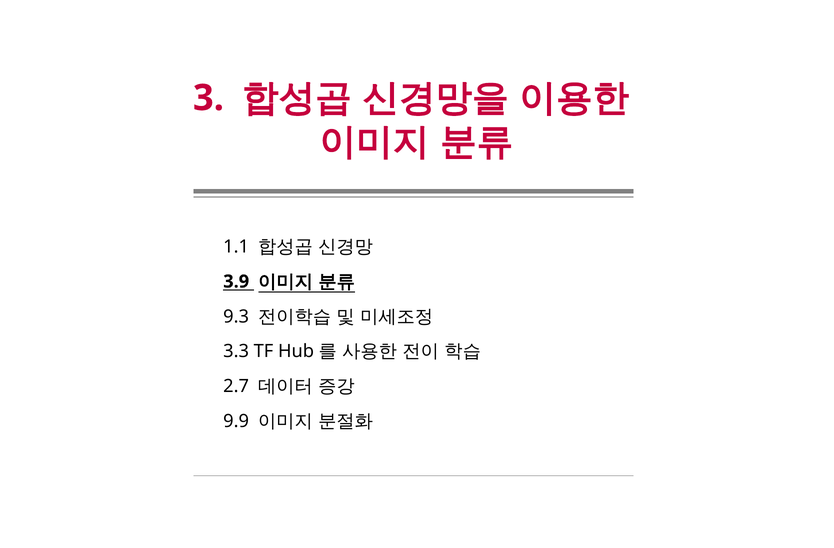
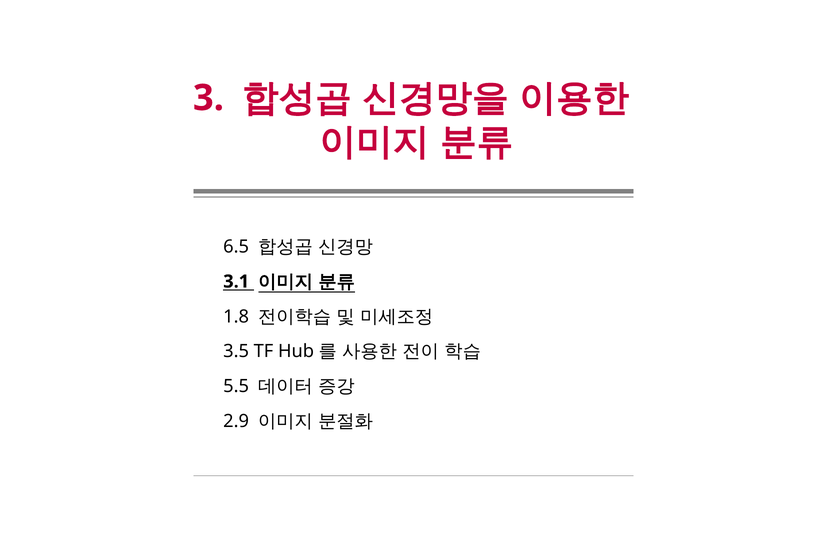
1.1: 1.1 -> 6.5
3.9: 3.9 -> 3.1
9.3: 9.3 -> 1.8
3.3: 3.3 -> 3.5
2.7: 2.7 -> 5.5
9.9: 9.9 -> 2.9
